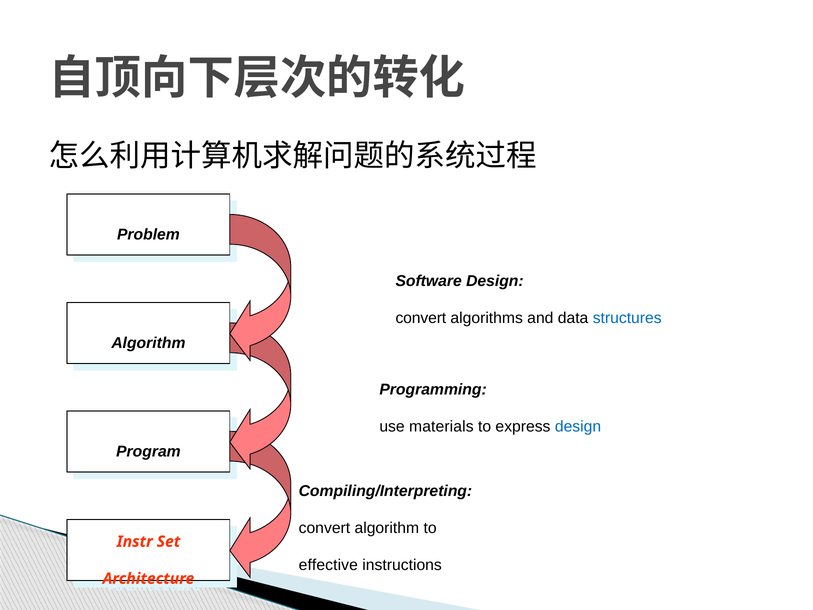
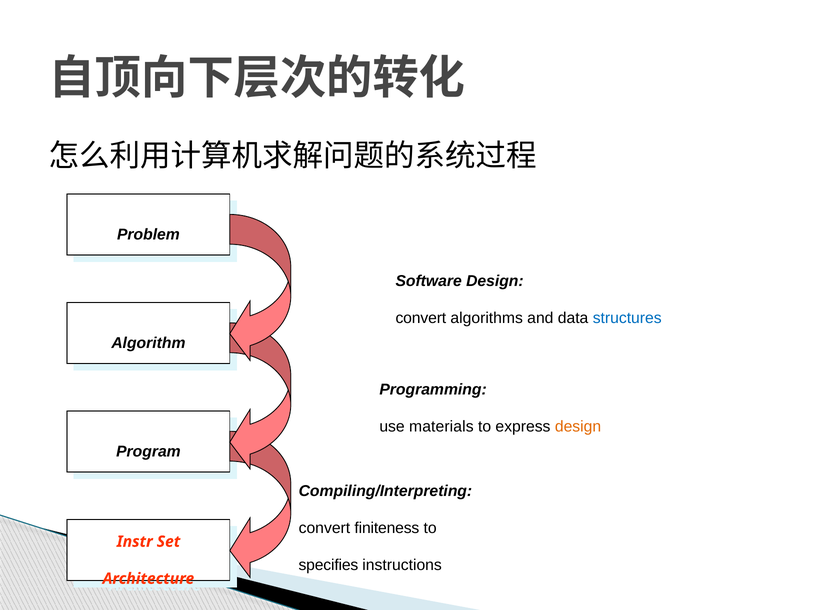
design at (578, 426) colour: blue -> orange
convert algorithm: algorithm -> finiteness
effective: effective -> specifies
